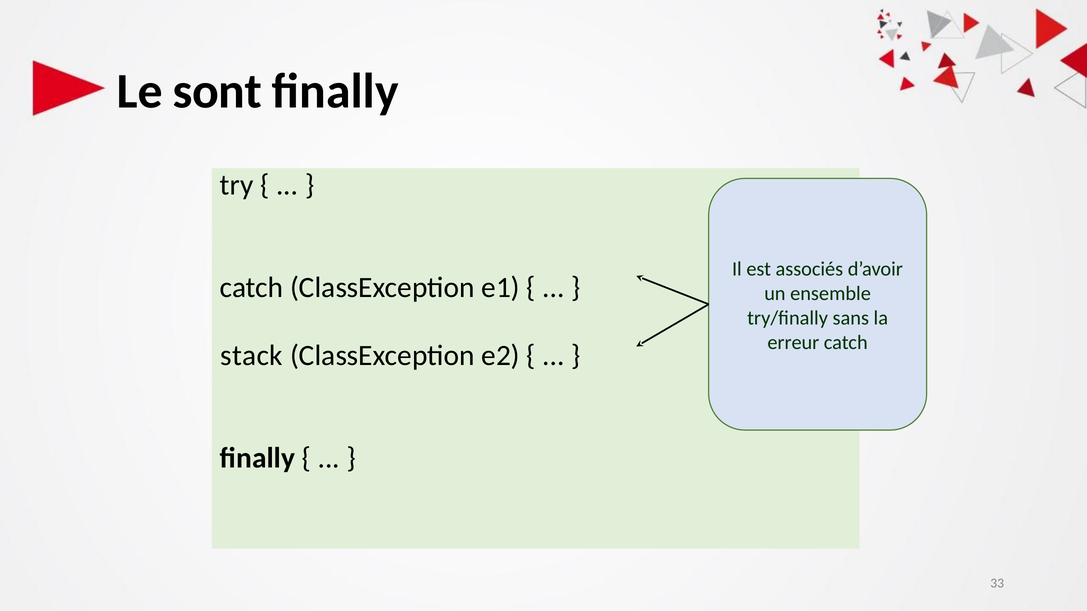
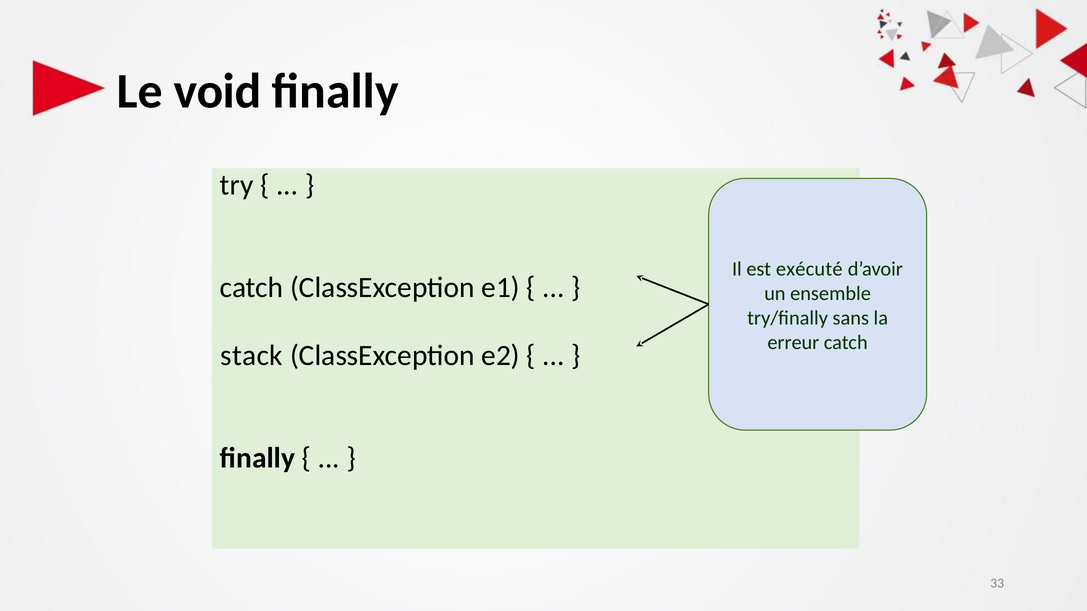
sont: sont -> void
associés: associés -> exécuté
